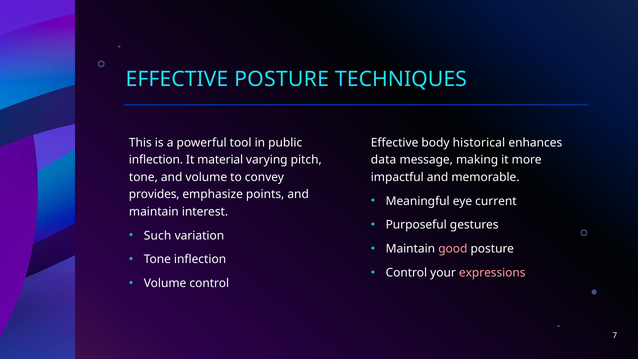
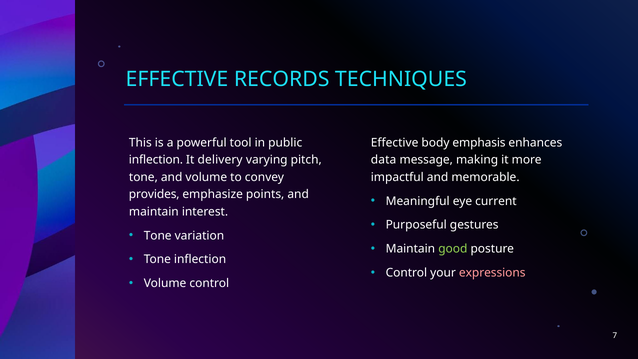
EFFECTIVE POSTURE: POSTURE -> RECORDS
historical: historical -> emphasis
material: material -> delivery
Such at (158, 236): Such -> Tone
good colour: pink -> light green
